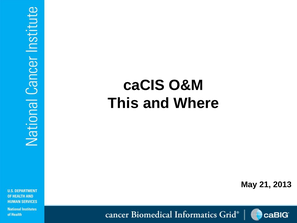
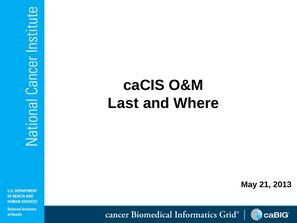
This: This -> Last
